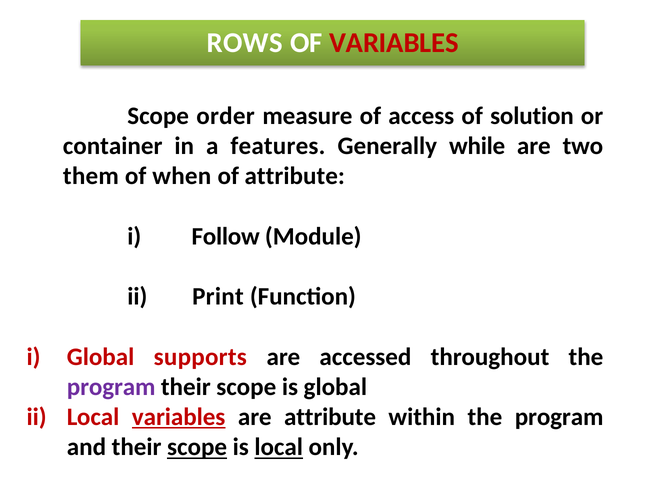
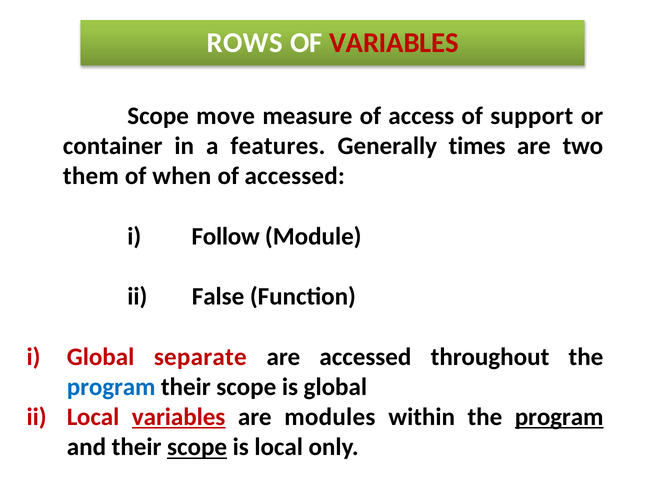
order: order -> move
solution: solution -> support
while: while -> times
of attribute: attribute -> accessed
Print: Print -> False
supports: supports -> separate
program at (111, 387) colour: purple -> blue
are attribute: attribute -> modules
program at (559, 417) underline: none -> present
local at (279, 447) underline: present -> none
